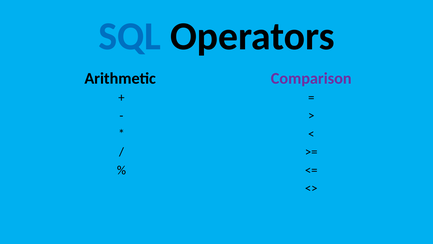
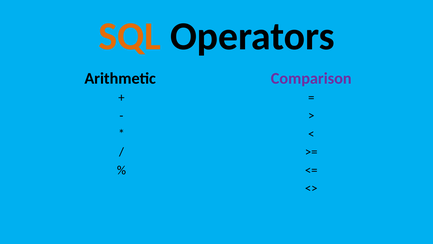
SQL colour: blue -> orange
